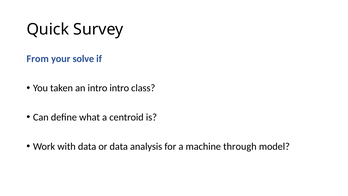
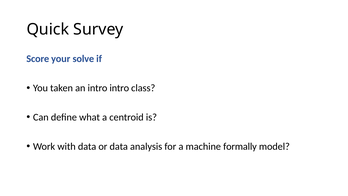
From: From -> Score
through: through -> formally
